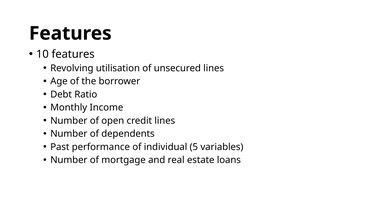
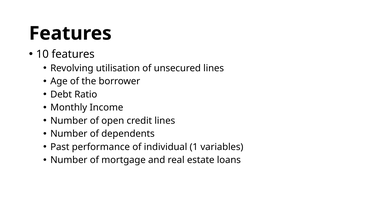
5: 5 -> 1
